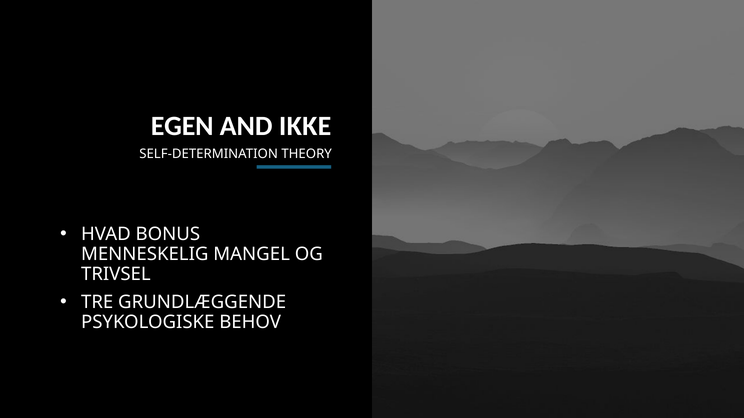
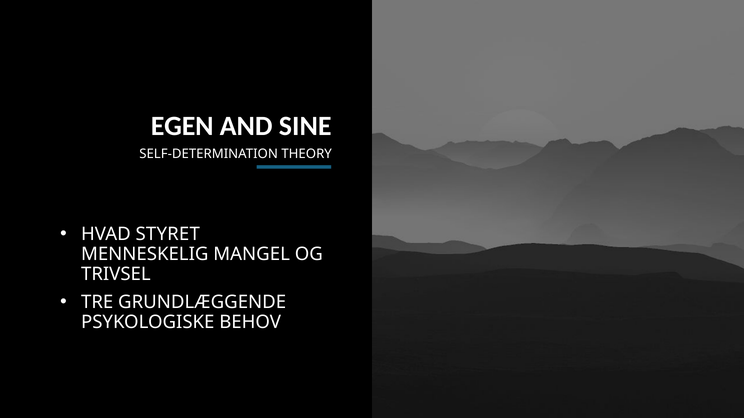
IKKE: IKKE -> SINE
BONUS: BONUS -> STYRET
